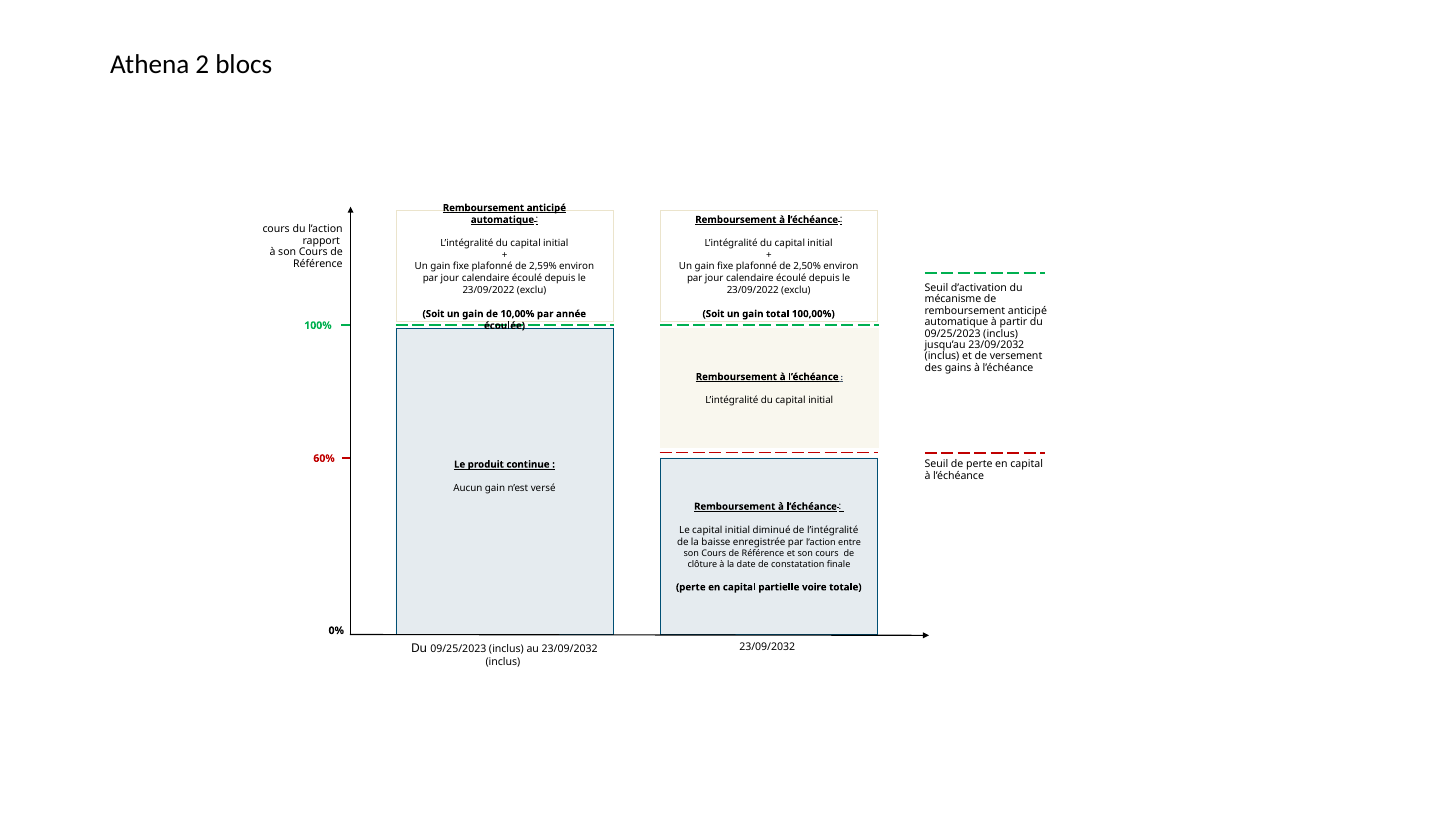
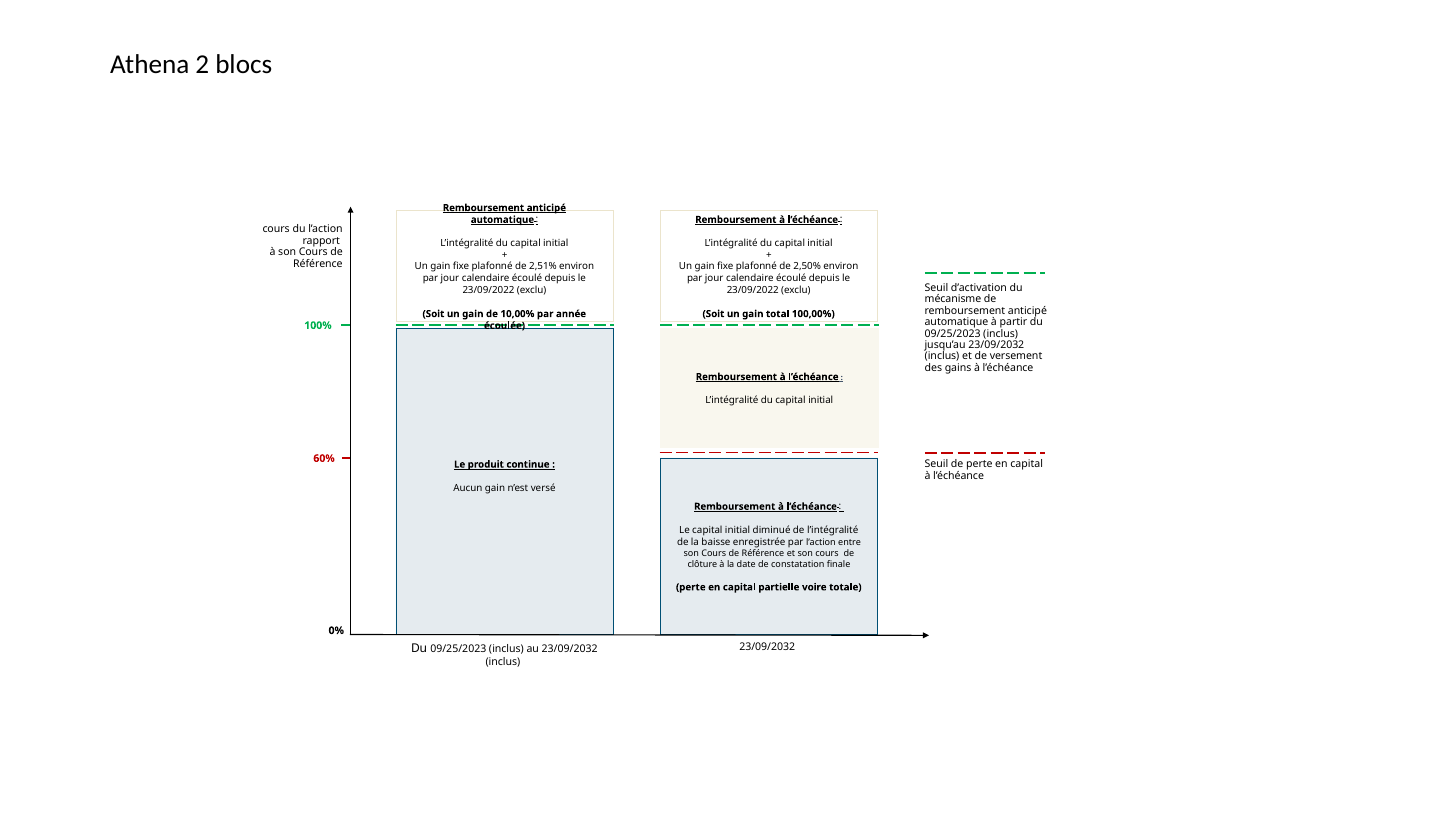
2,59%: 2,59% -> 2,51%
